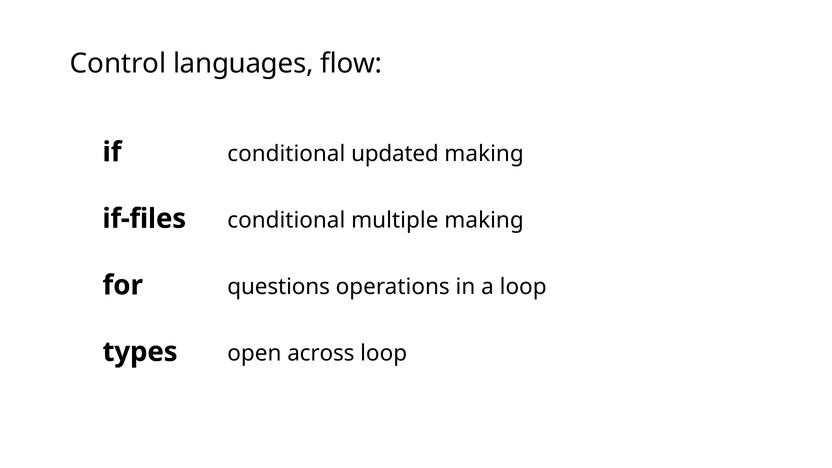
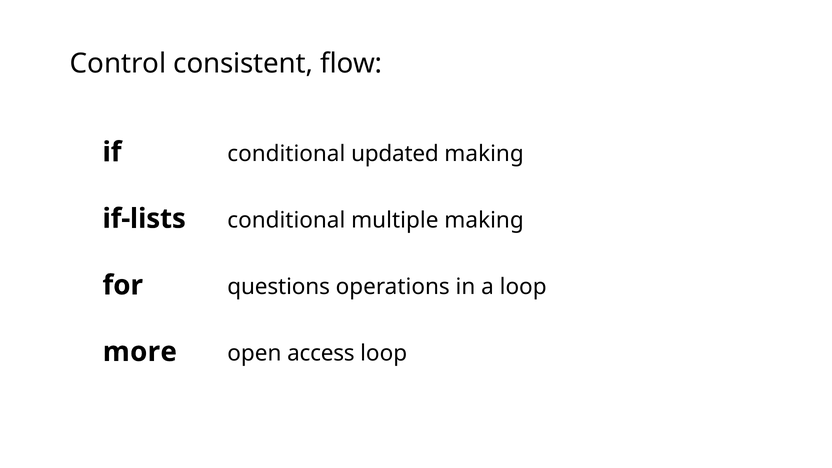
languages: languages -> consistent
if-files: if-files -> if-lists
types: types -> more
across: across -> access
